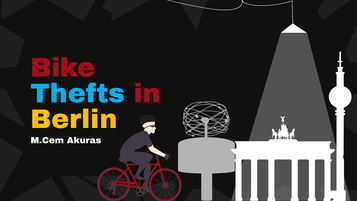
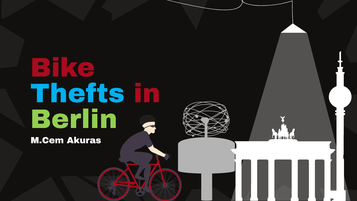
Berlin colour: yellow -> light green
